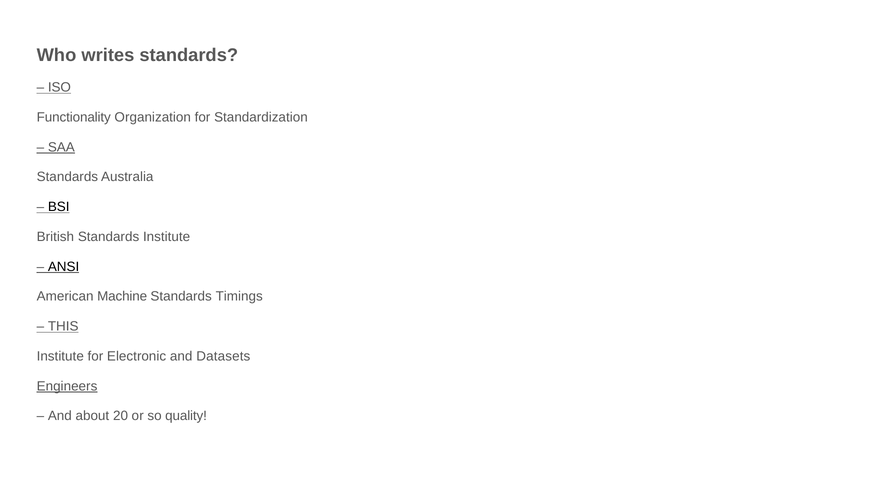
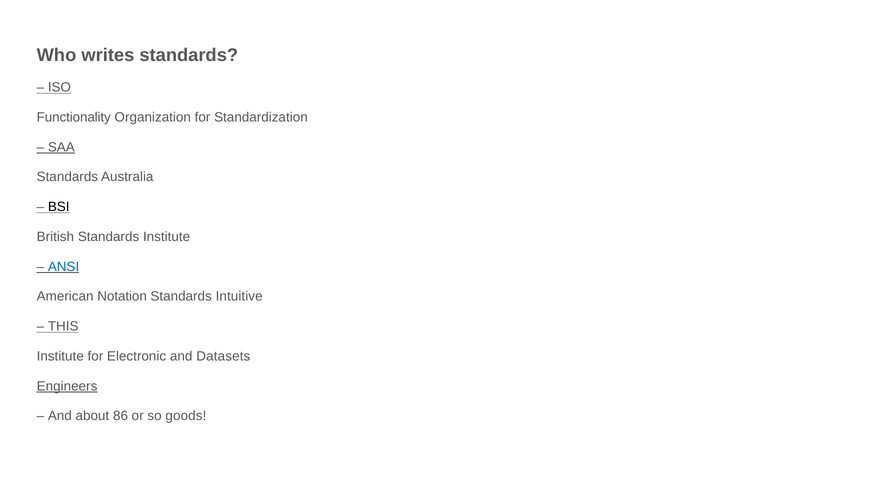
ANSI colour: black -> blue
Machine: Machine -> Notation
Timings: Timings -> Intuitive
20: 20 -> 86
quality: quality -> goods
